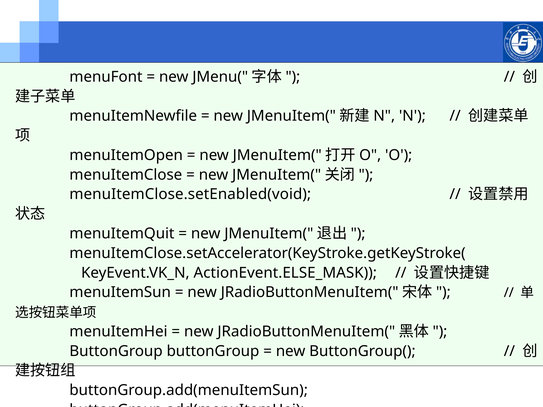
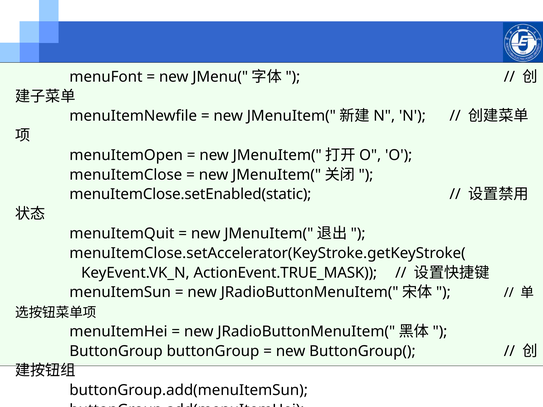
menuItemClose.setEnabled(void: menuItemClose.setEnabled(void -> menuItemClose.setEnabled(static
ActionEvent.ELSE_MASK: ActionEvent.ELSE_MASK -> ActionEvent.TRUE_MASK
